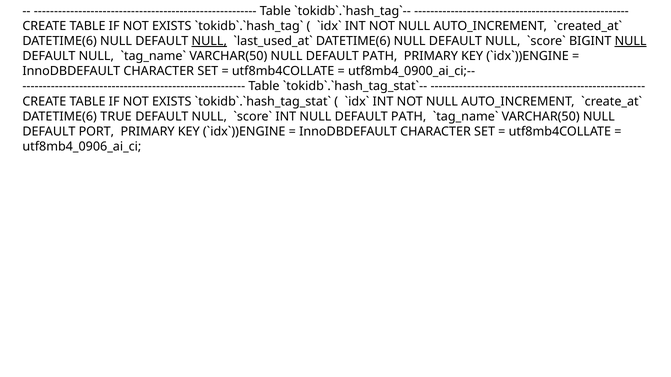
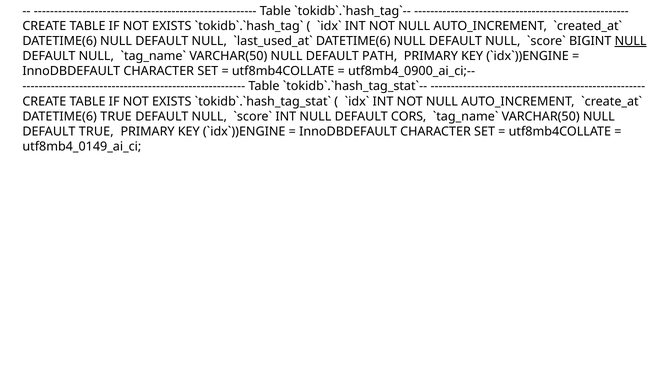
NULL at (209, 41) underline: present -> none
INT NULL DEFAULT PATH: PATH -> CORS
DEFAULT PORT: PORT -> TRUE
utf8mb4_0906_ai_ci: utf8mb4_0906_ai_ci -> utf8mb4_0149_ai_ci
